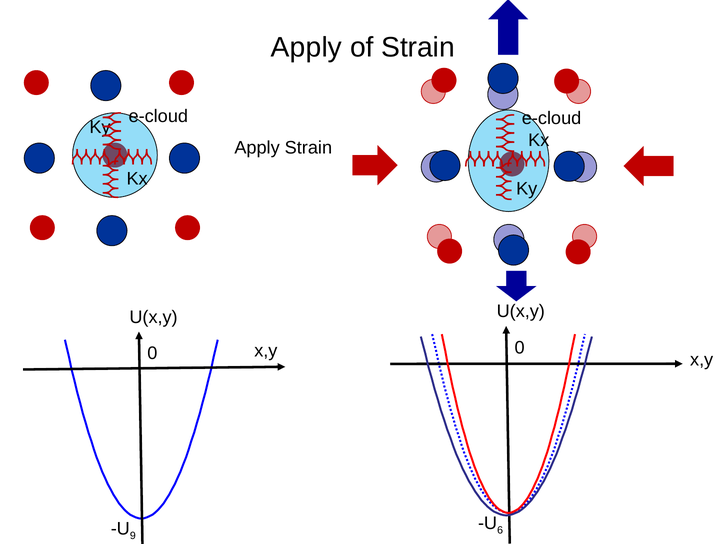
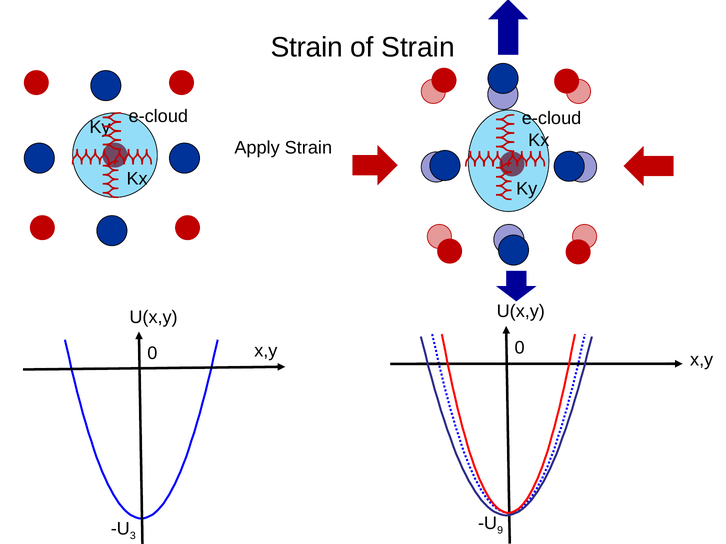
Apply at (306, 47): Apply -> Strain
6: 6 -> 9
9: 9 -> 3
